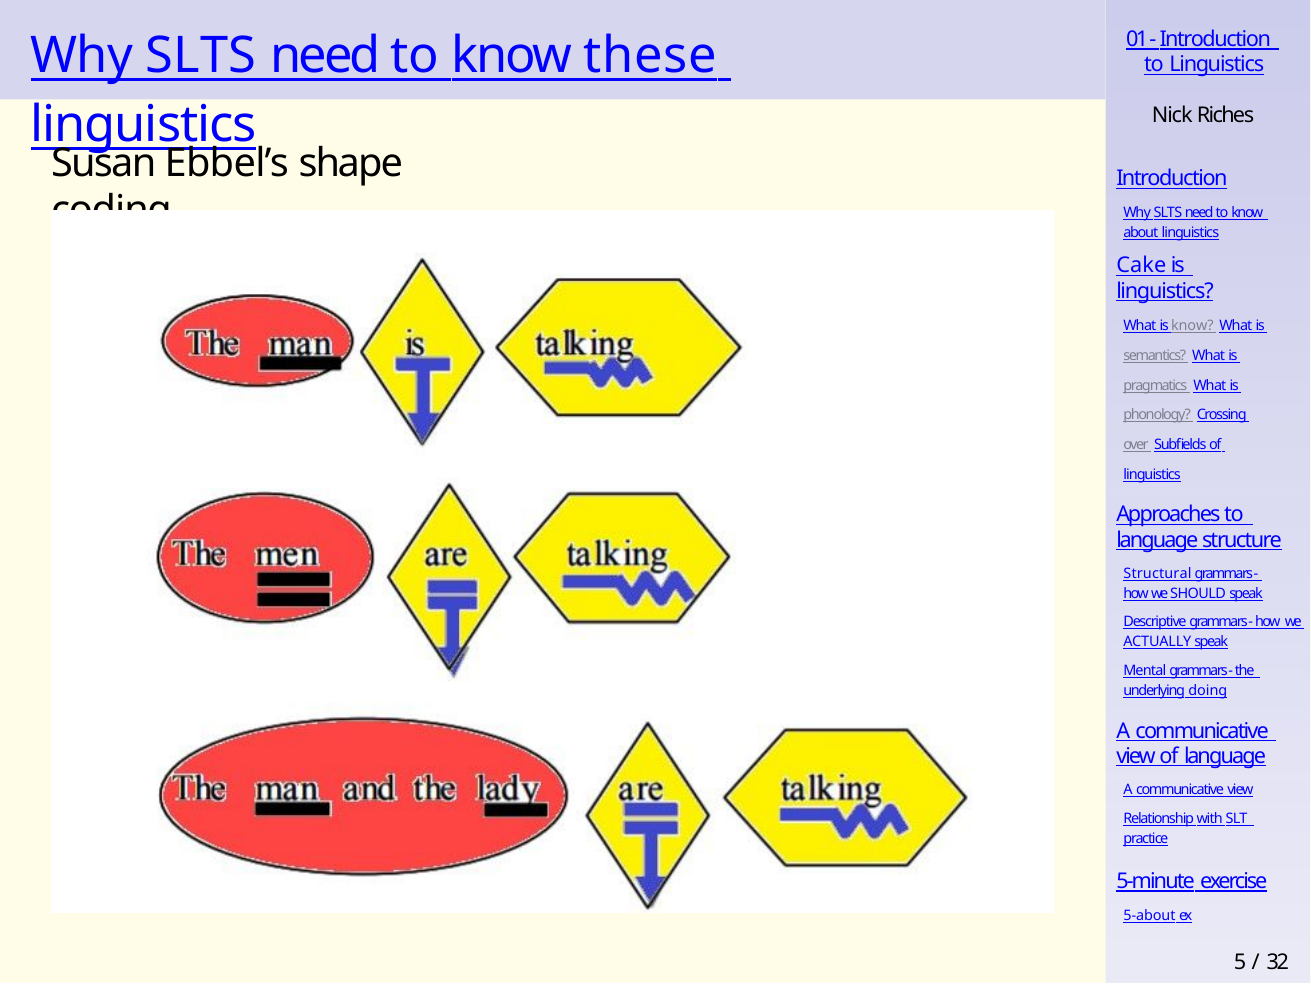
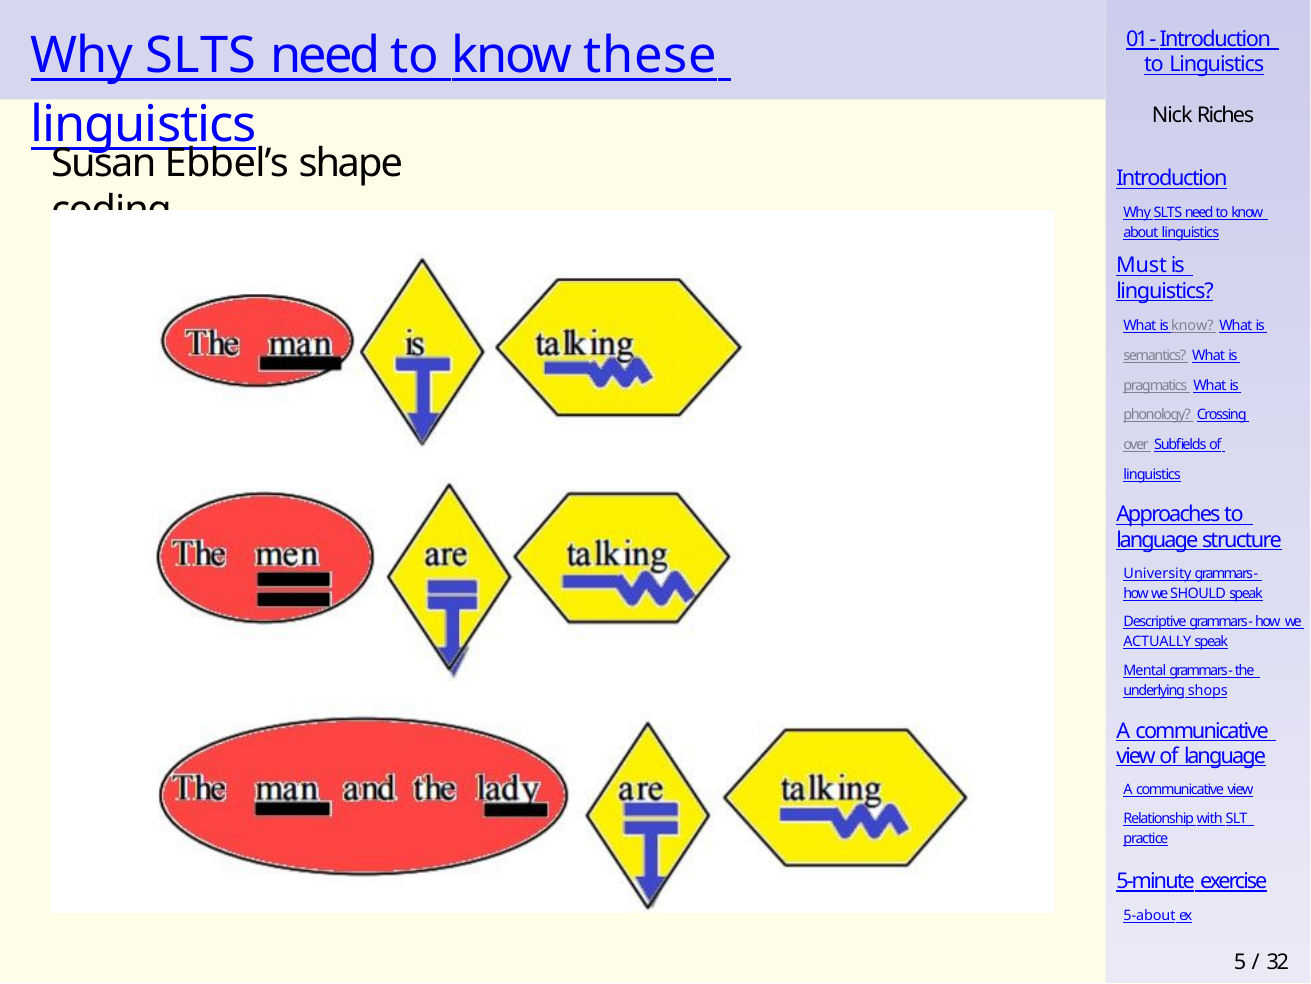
Cake: Cake -> Must
Structural: Structural -> University
doing: doing -> shops
